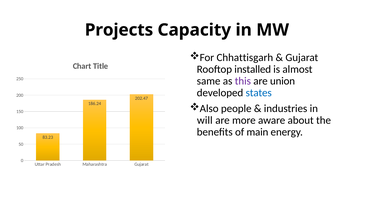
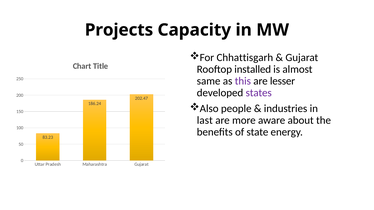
union: union -> lesser
states colour: blue -> purple
will: will -> last
main: main -> state
